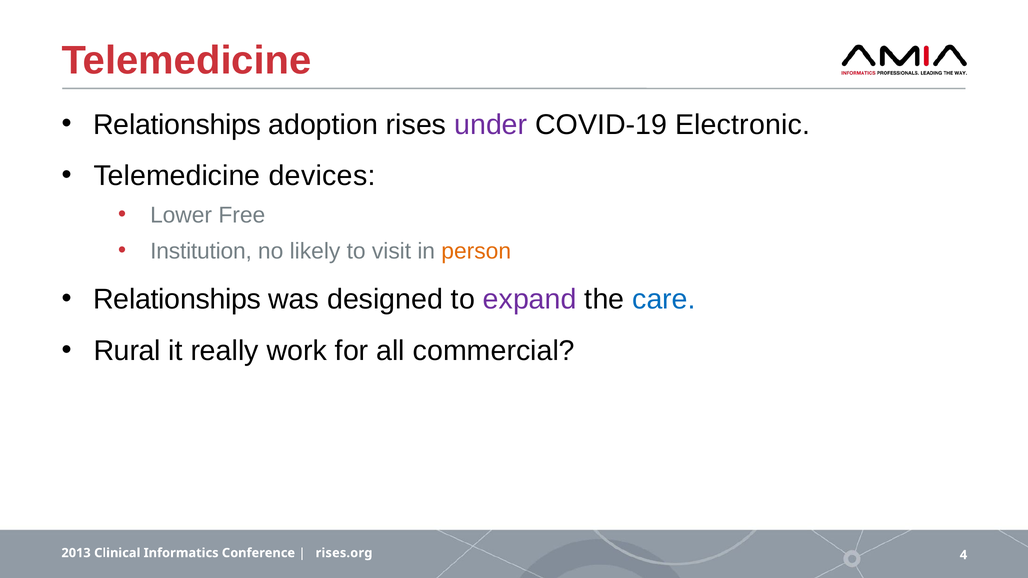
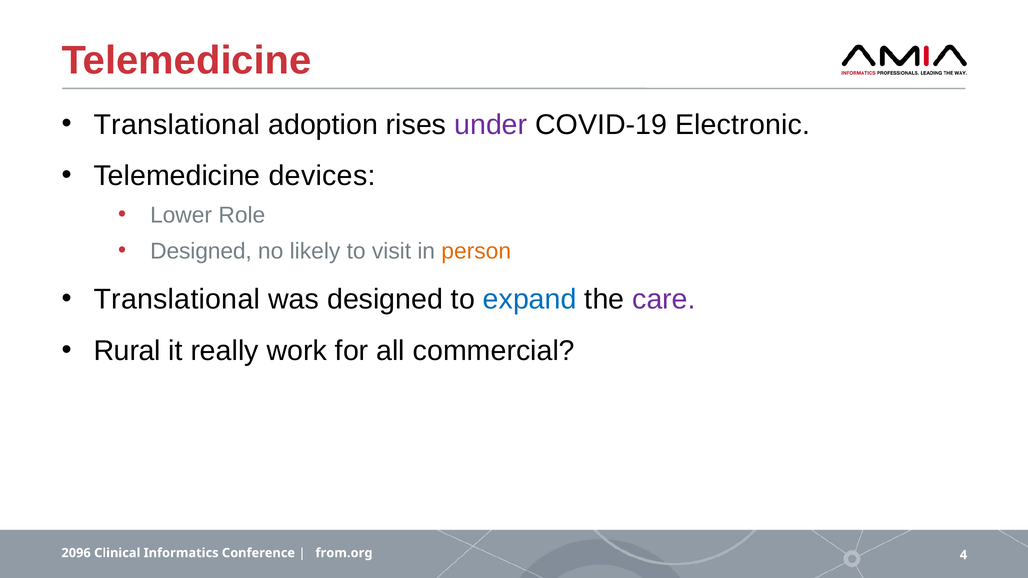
Relationships at (177, 125): Relationships -> Translational
Free: Free -> Role
Institution at (201, 251): Institution -> Designed
Relationships at (177, 299): Relationships -> Translational
expand colour: purple -> blue
care colour: blue -> purple
2013: 2013 -> 2096
rises.org: rises.org -> from.org
